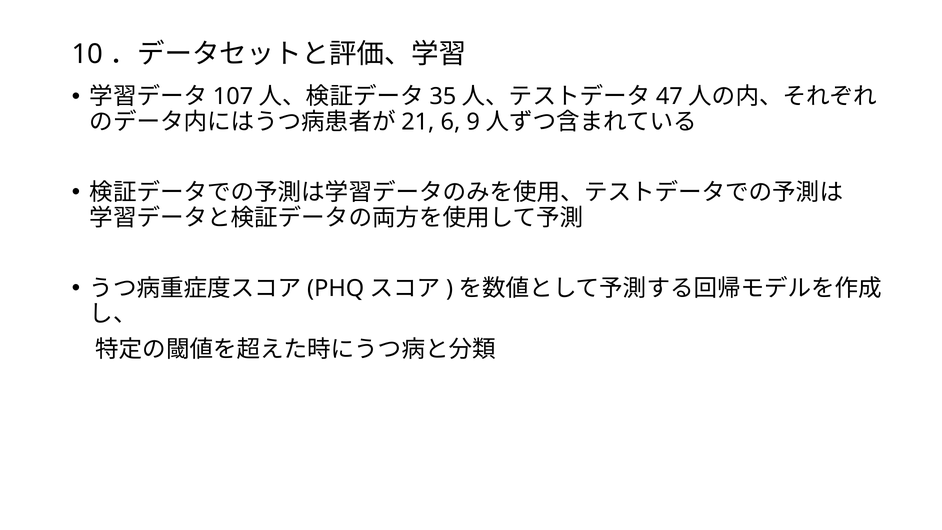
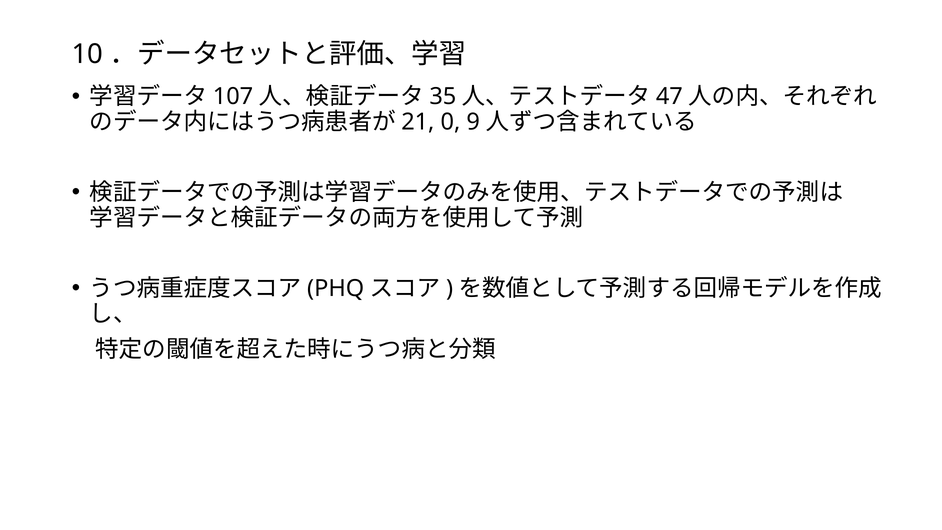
6: 6 -> 0
